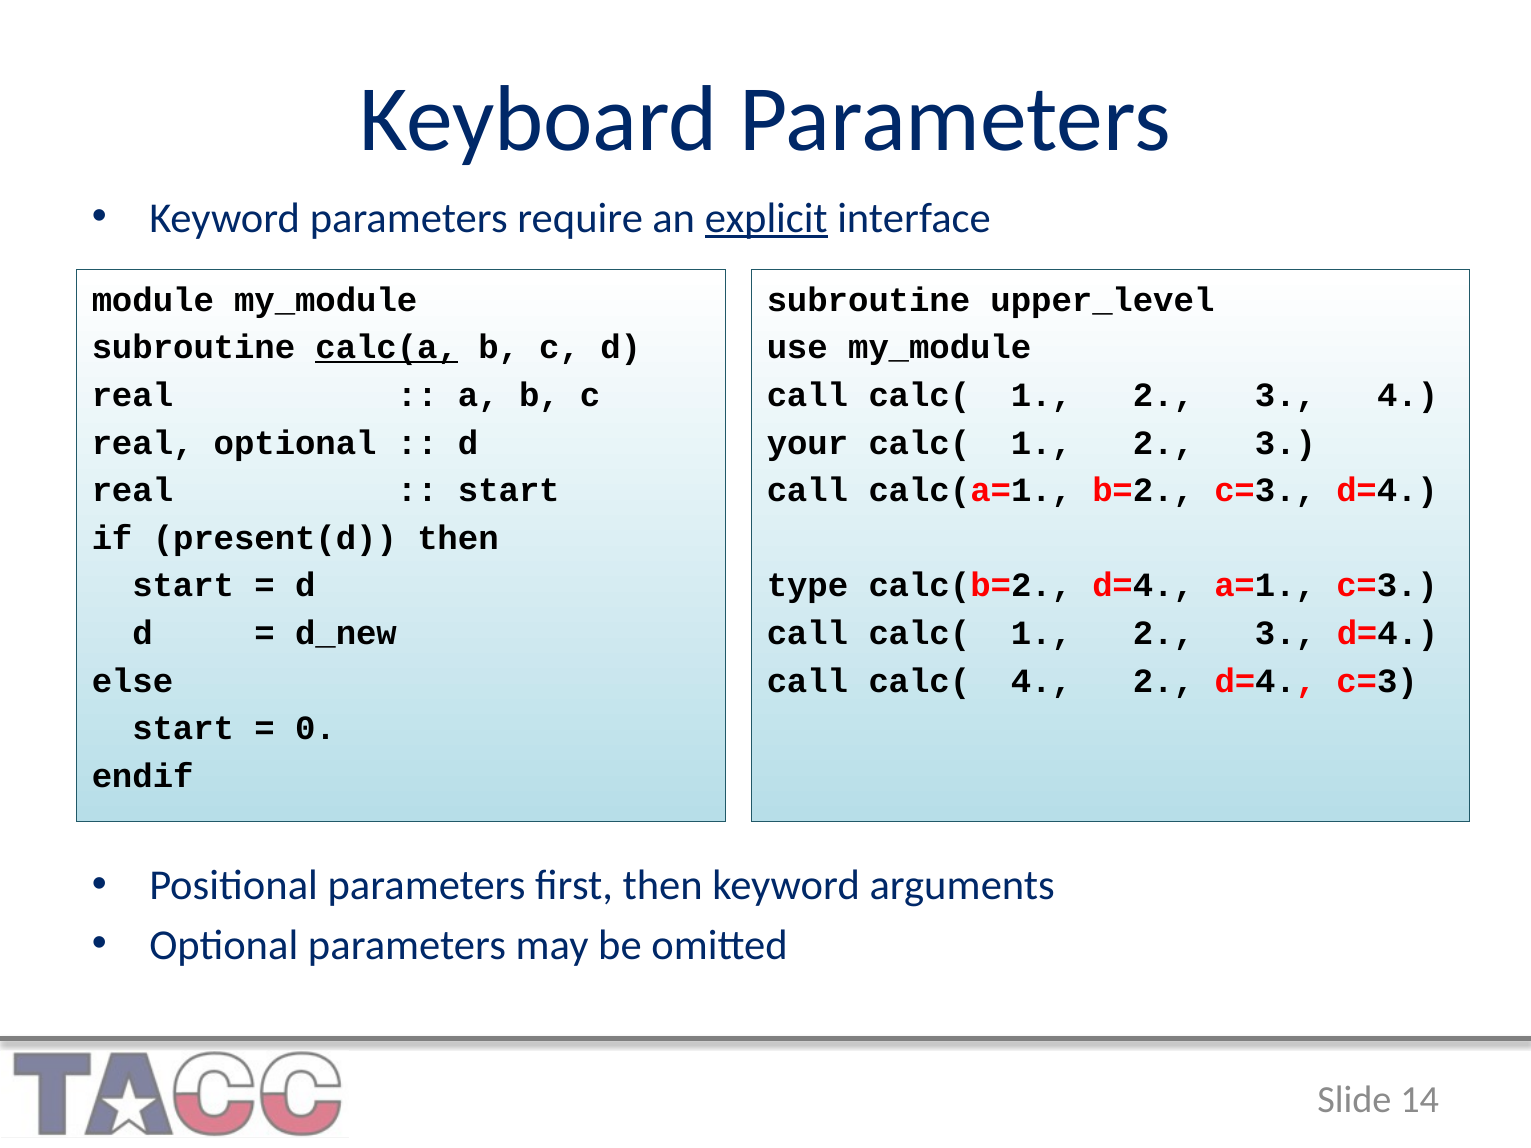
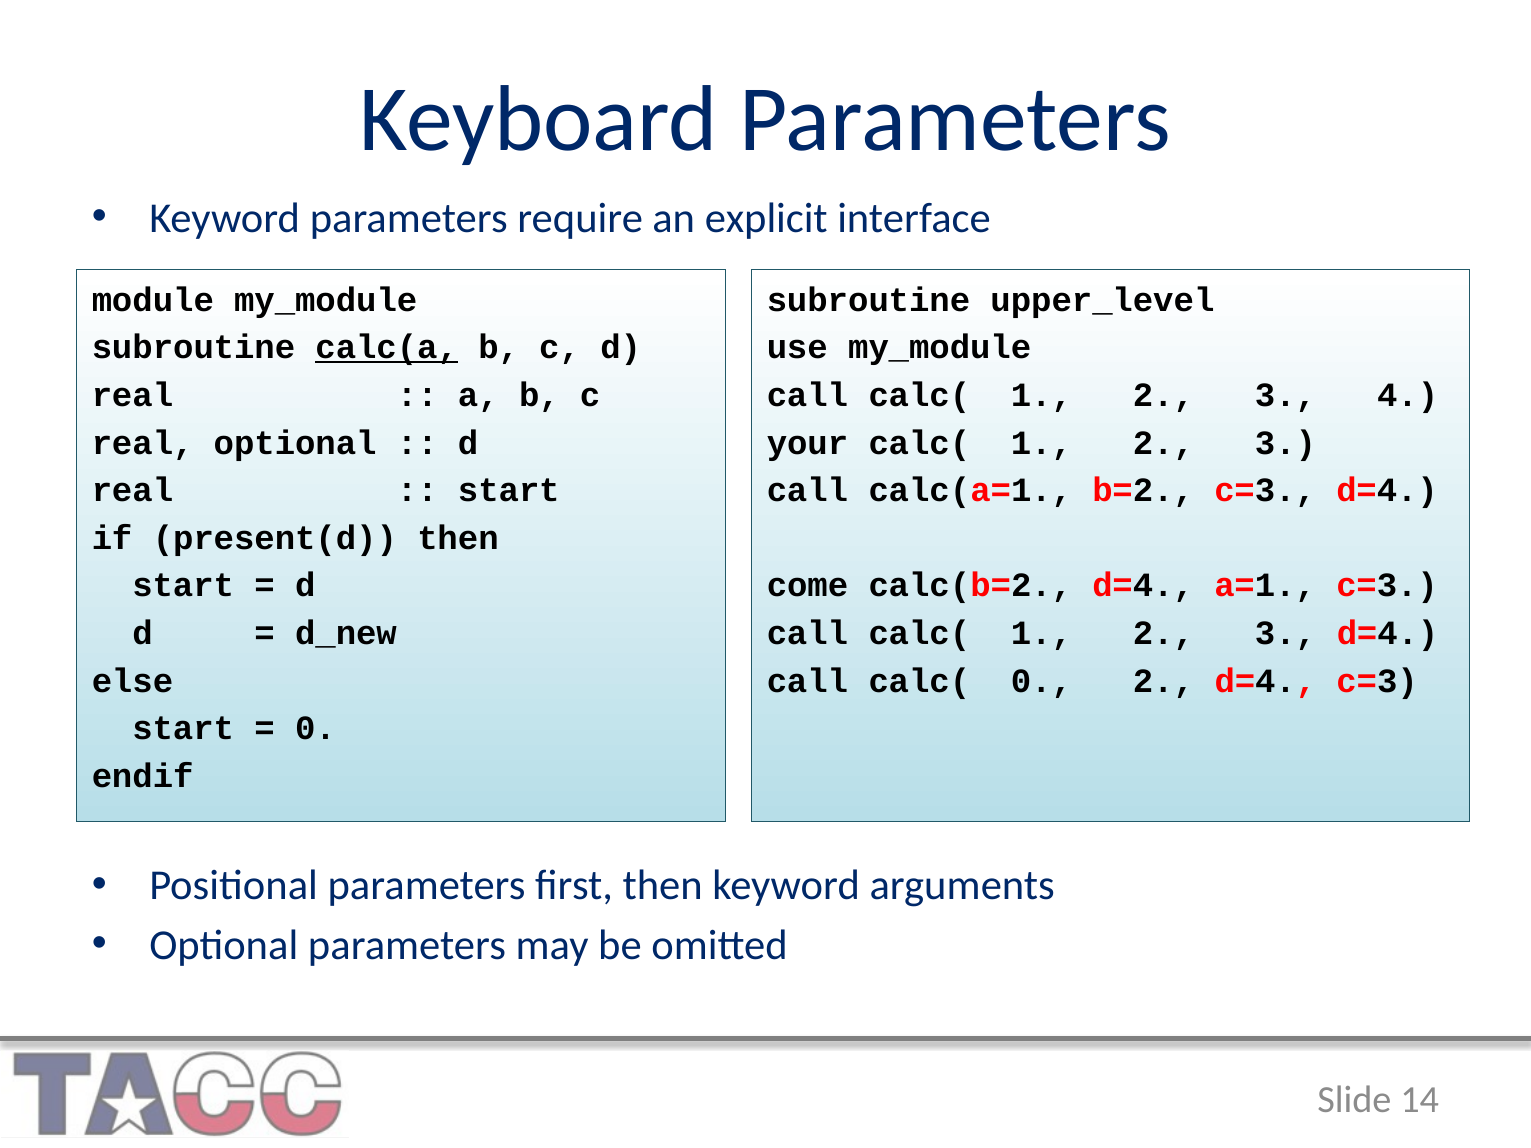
explicit underline: present -> none
type: type -> come
calc( 4: 4 -> 0
